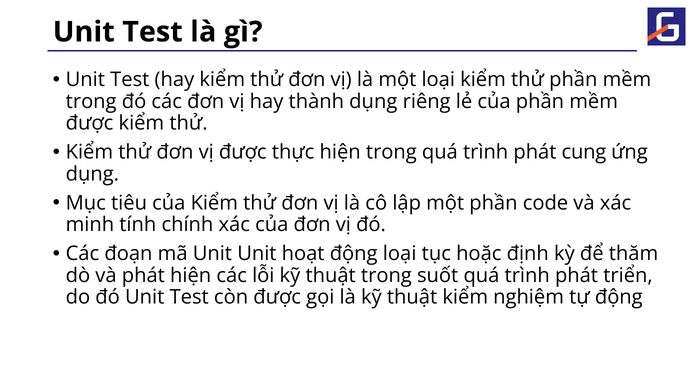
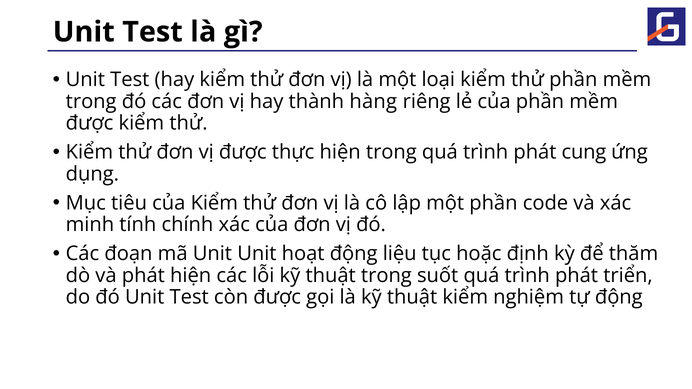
thành dụng: dụng -> hàng
động loại: loại -> liệu
